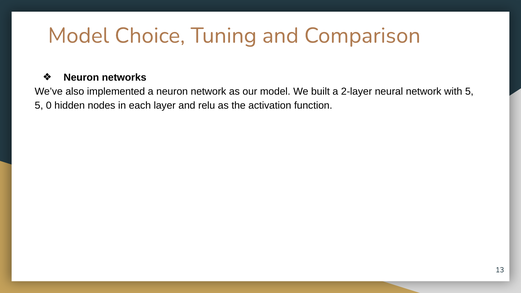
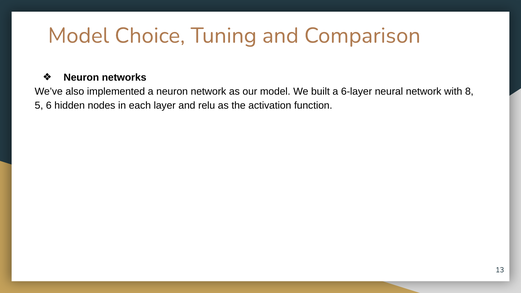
2-layer: 2-layer -> 6-layer
with 5: 5 -> 8
0: 0 -> 6
